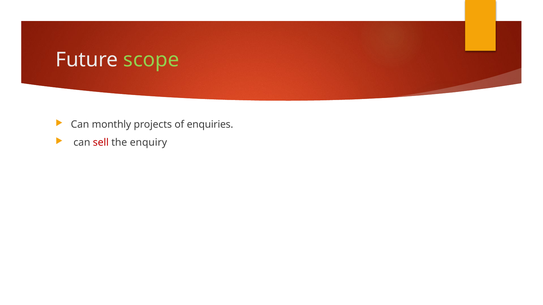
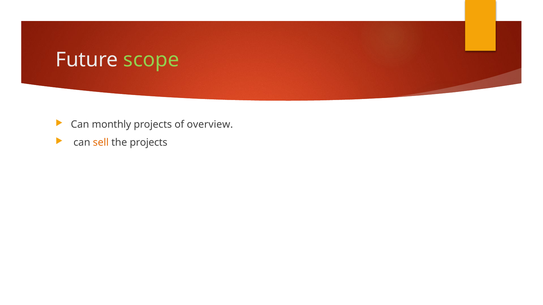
enquiries: enquiries -> overview
sell colour: red -> orange
the enquiry: enquiry -> projects
